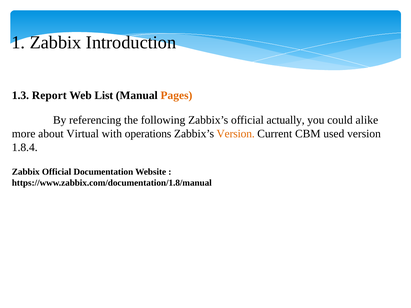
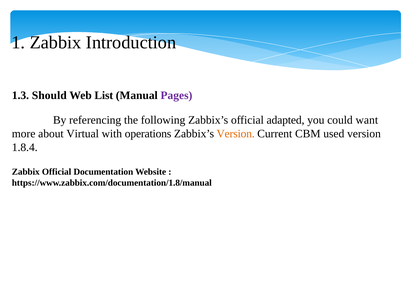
Report: Report -> Should
Pages colour: orange -> purple
actually: actually -> adapted
alike: alike -> want
